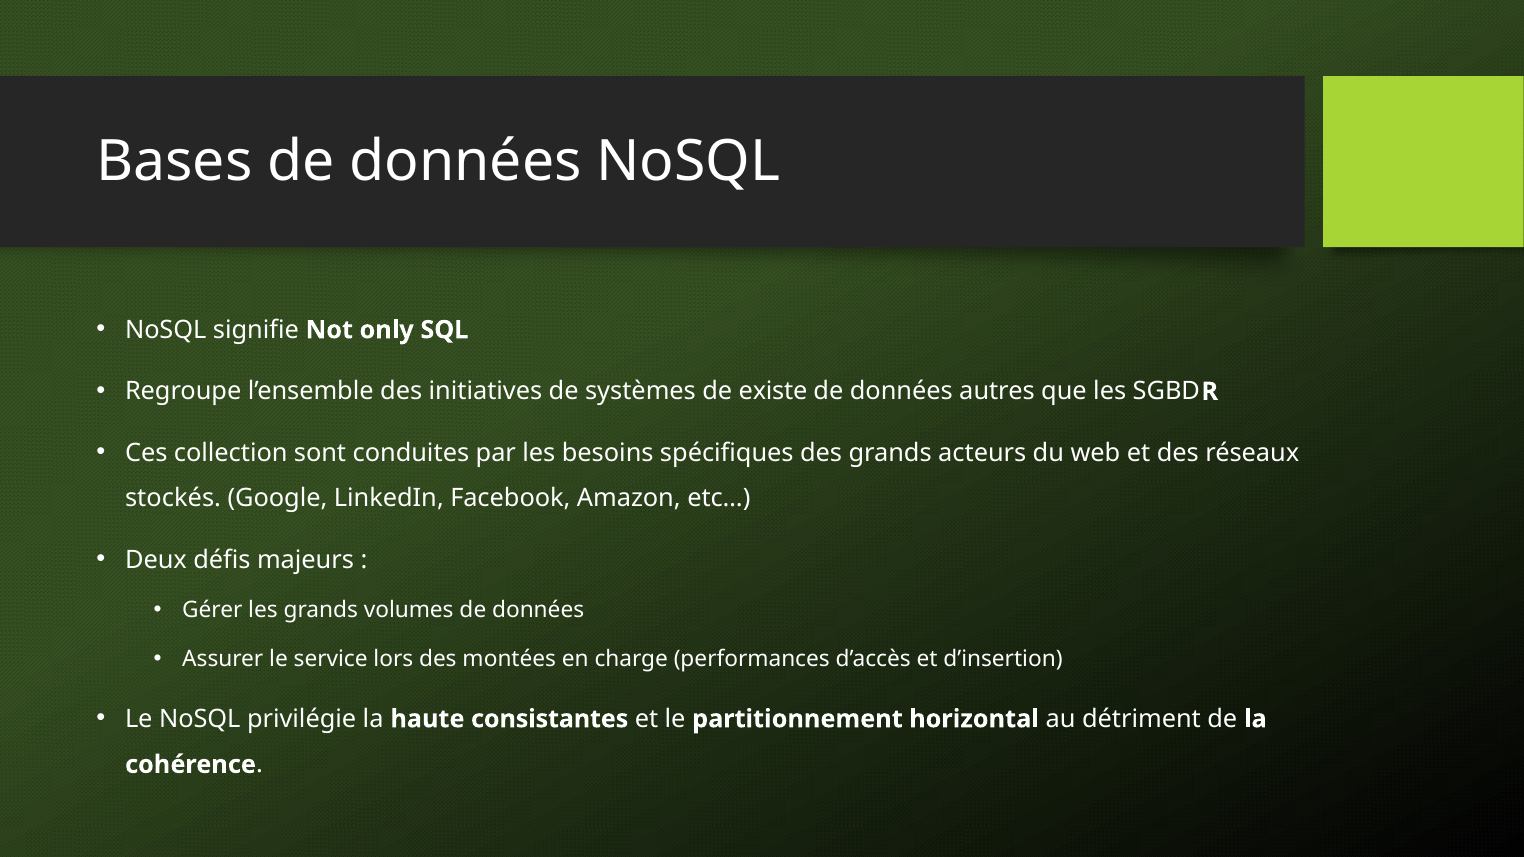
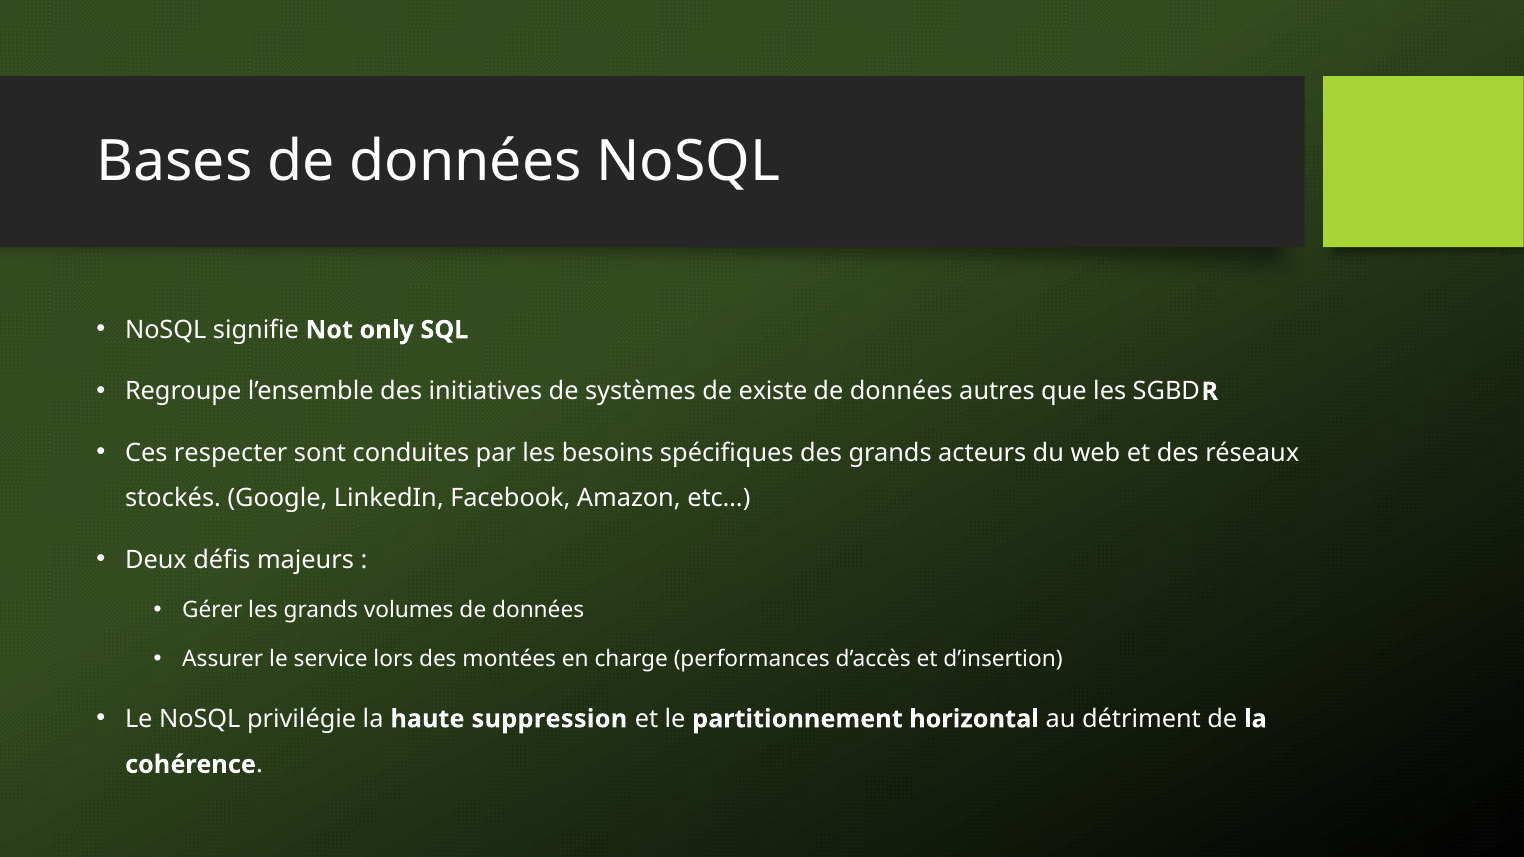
collection: collection -> respecter
consistantes: consistantes -> suppression
